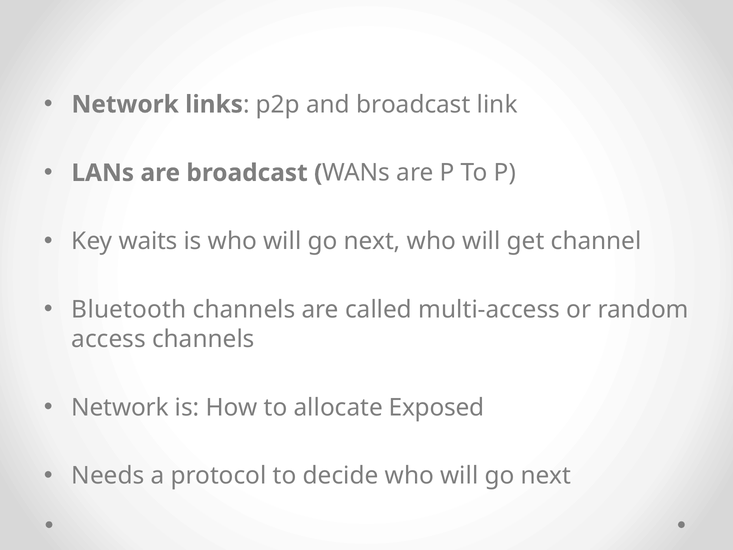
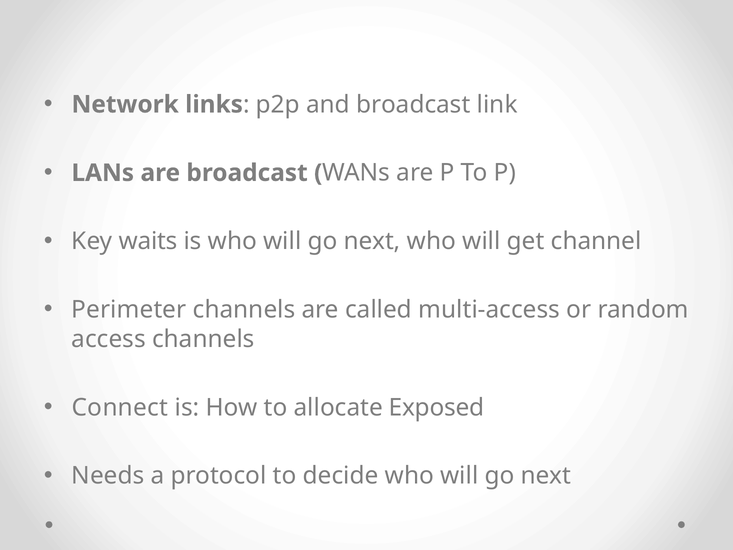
Bluetooth: Bluetooth -> Perimeter
Network at (120, 407): Network -> Connect
